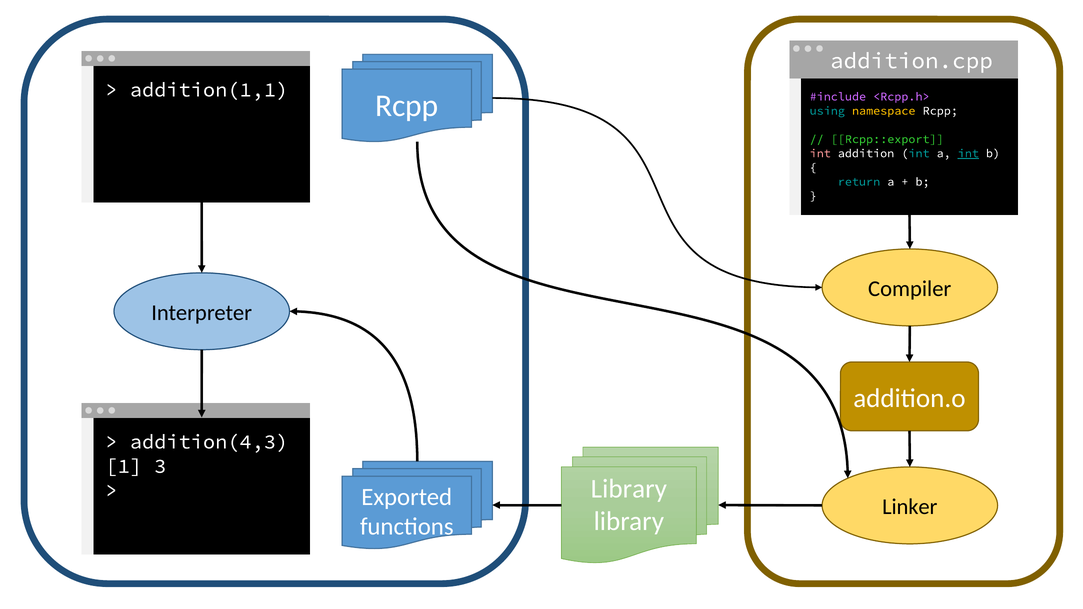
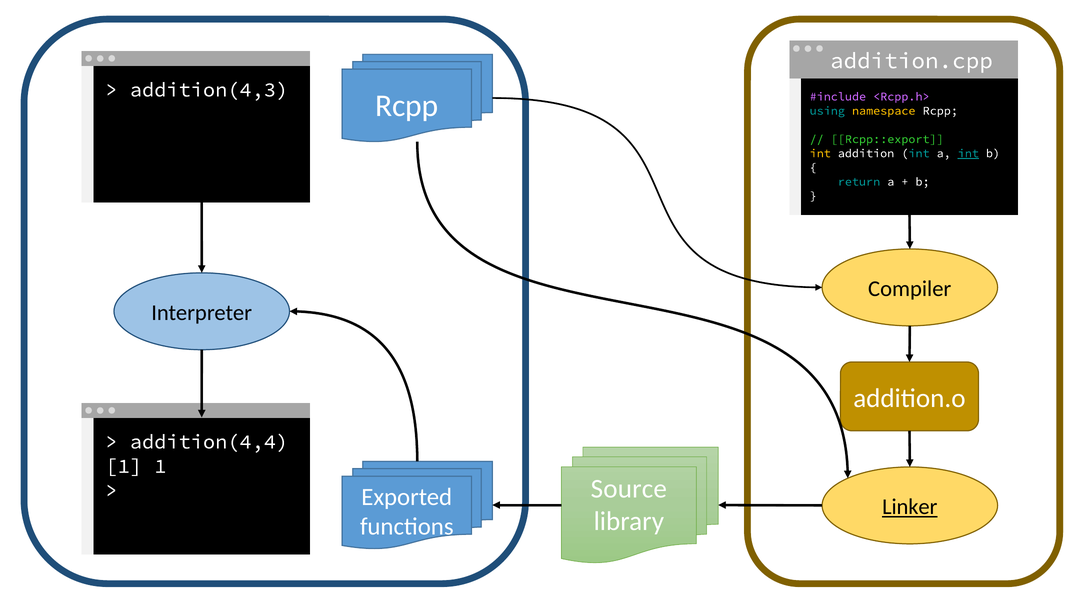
addition(1,1: addition(1,1 -> addition(4,3
int at (820, 153) colour: pink -> yellow
addition(4,3: addition(4,3 -> addition(4,4
1 3: 3 -> 1
Library at (629, 489): Library -> Source
Linker underline: none -> present
